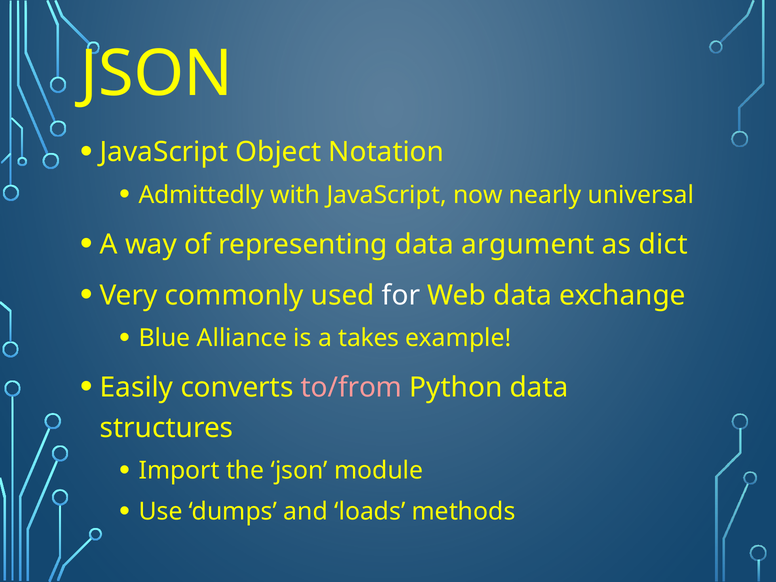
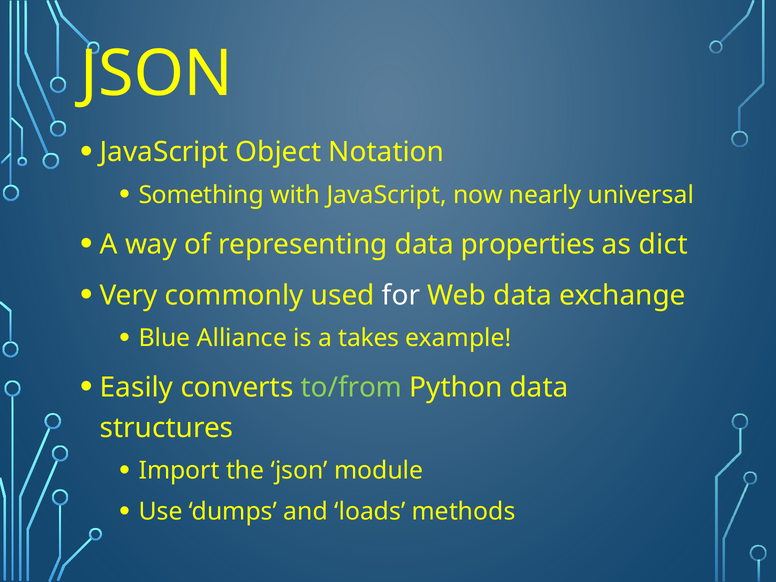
Admittedly: Admittedly -> Something
argument: argument -> properties
to/from colour: pink -> light green
